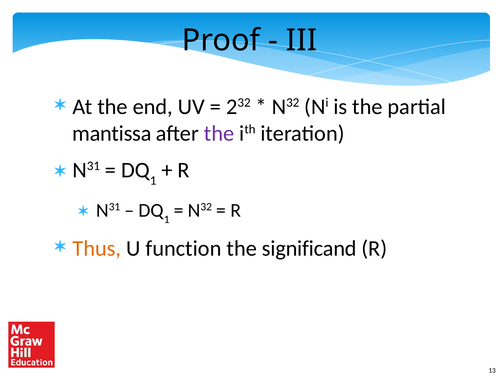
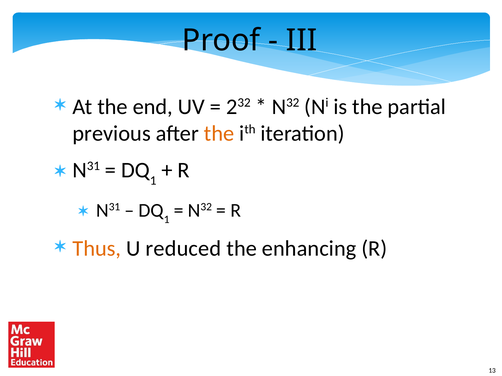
mantissa: mantissa -> previous
the at (219, 134) colour: purple -> orange
function: function -> reduced
significand: significand -> enhancing
